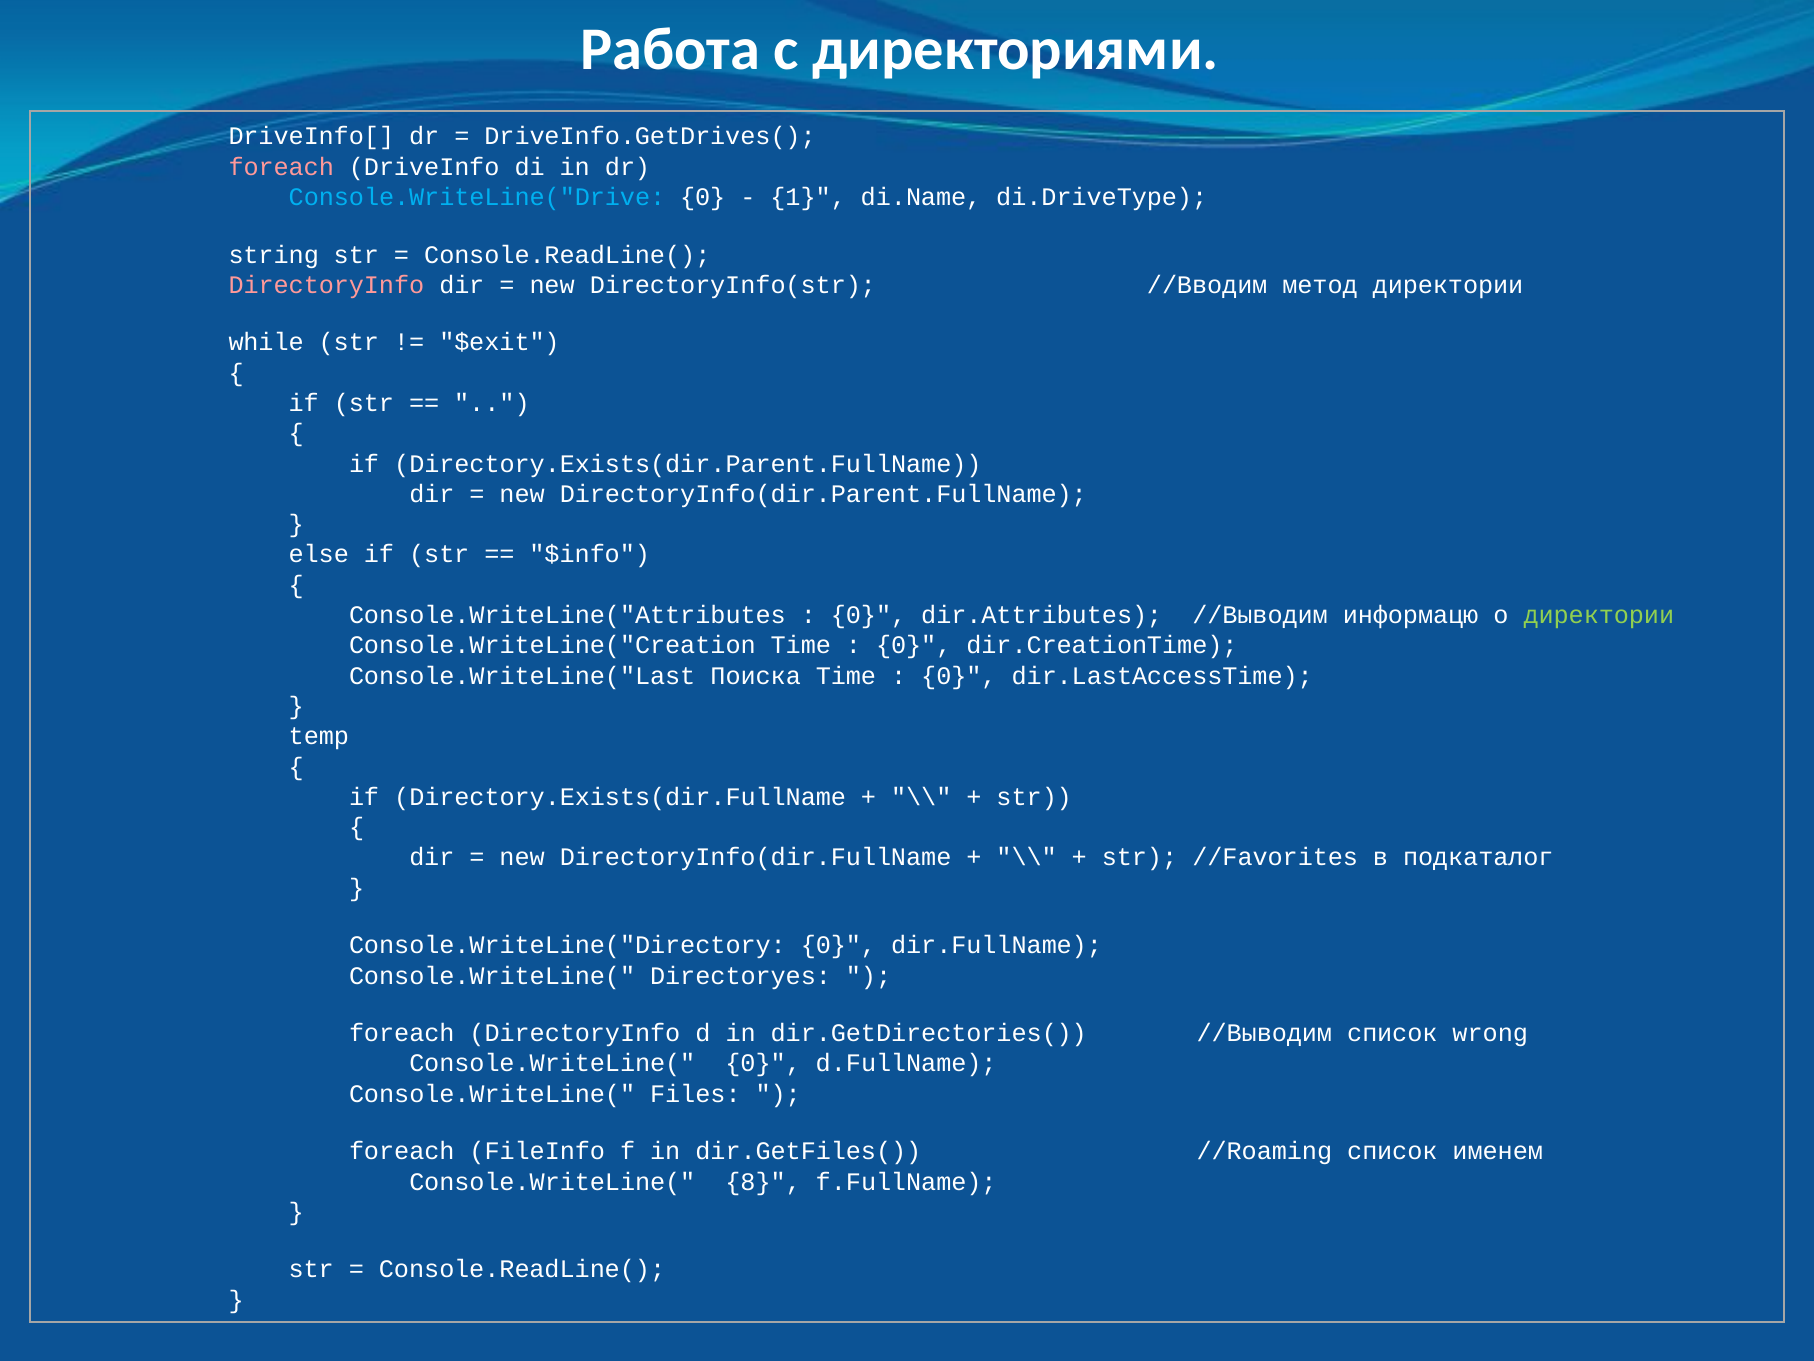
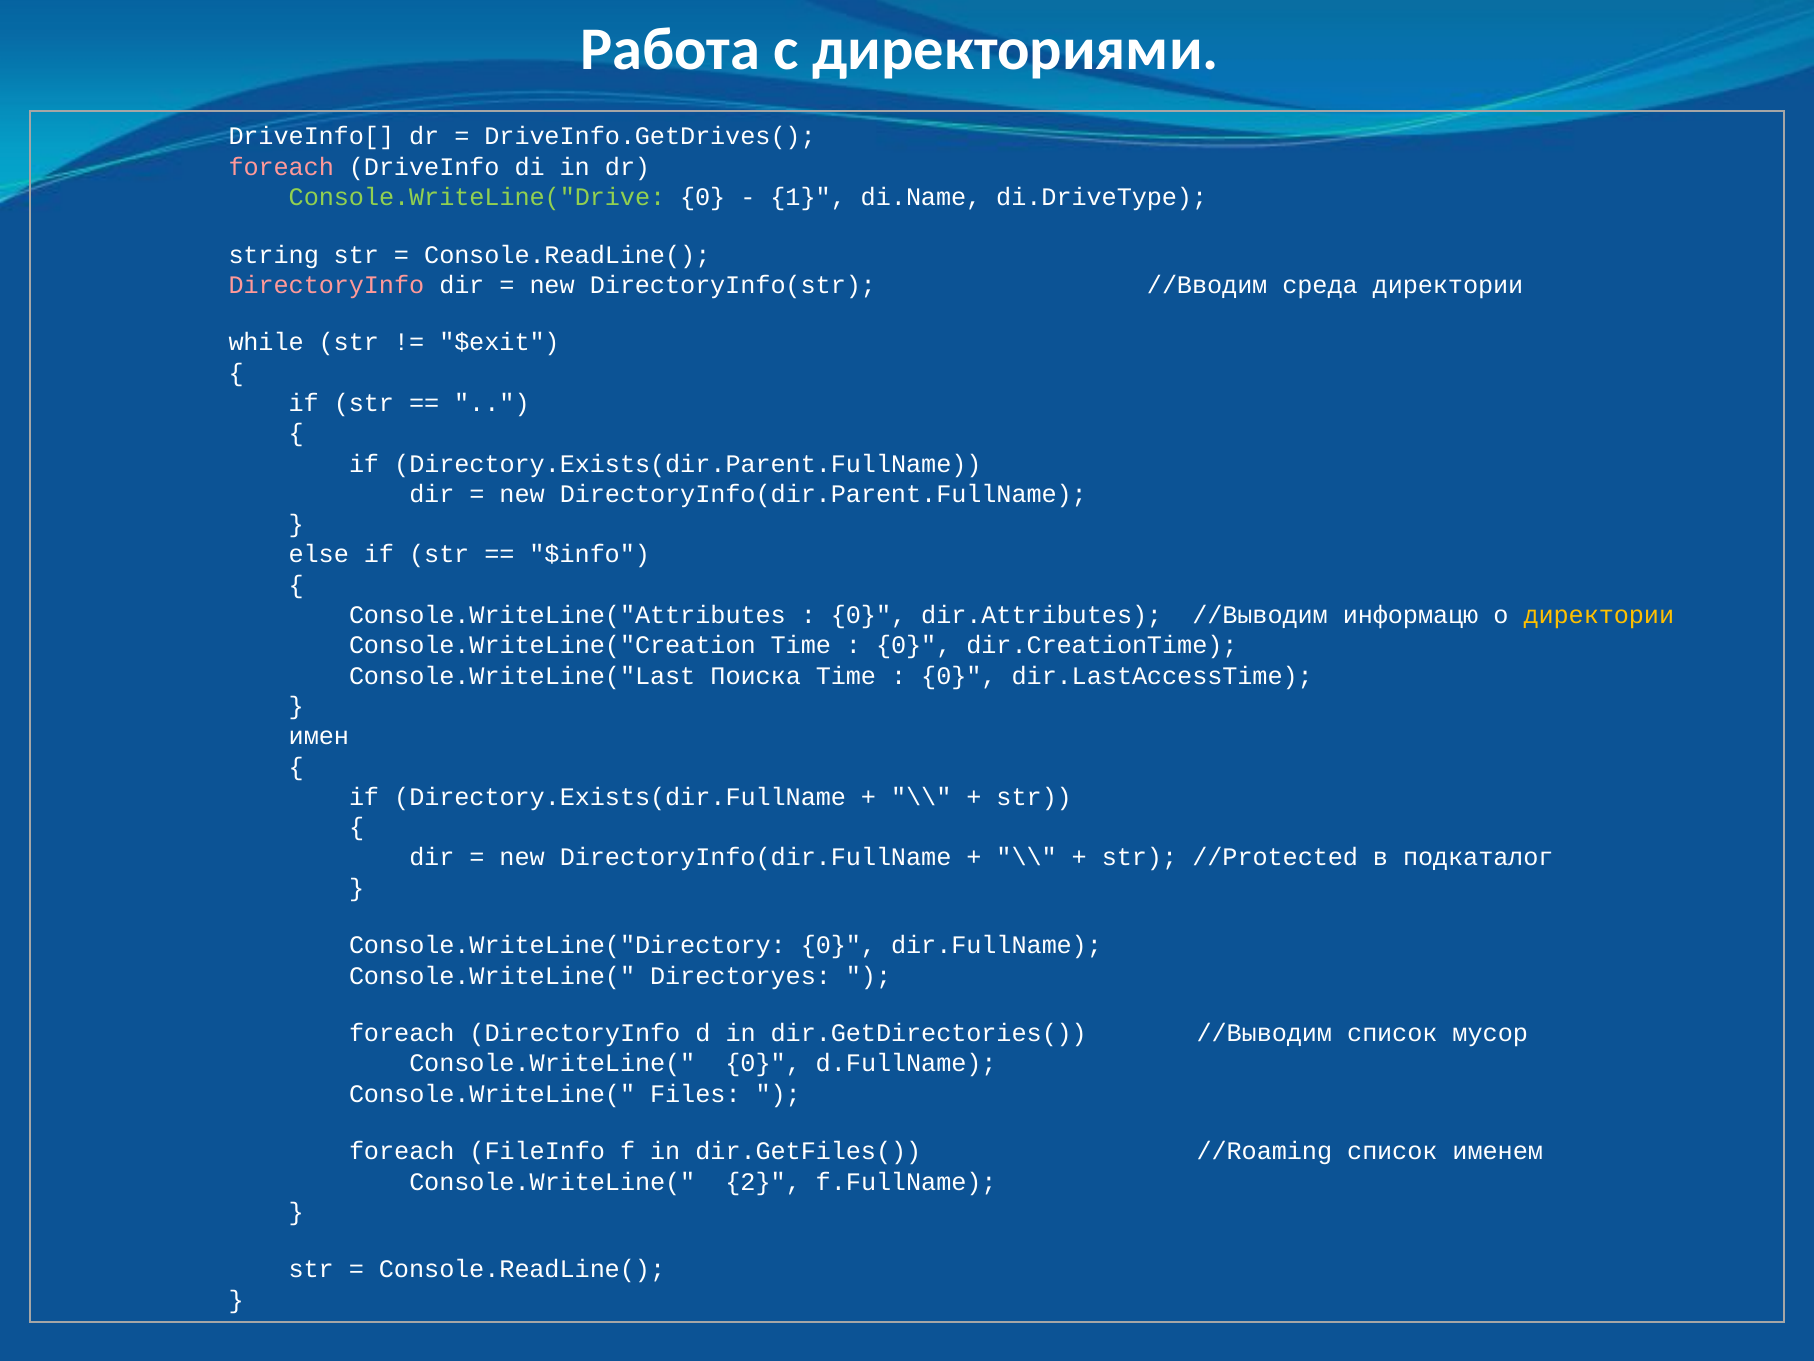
Console.WriteLine("Drive colour: light blue -> light green
метод: метод -> среда
директории at (1599, 615) colour: light green -> yellow
temp: temp -> имен
//Favorites: //Favorites -> //Protected
wrong: wrong -> мусор
8: 8 -> 2
